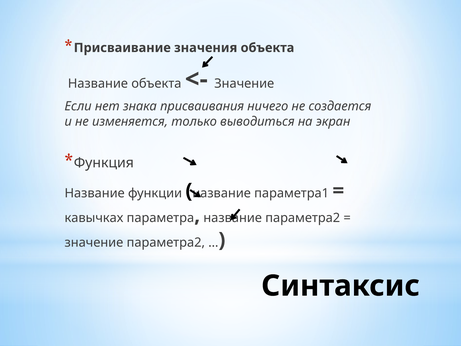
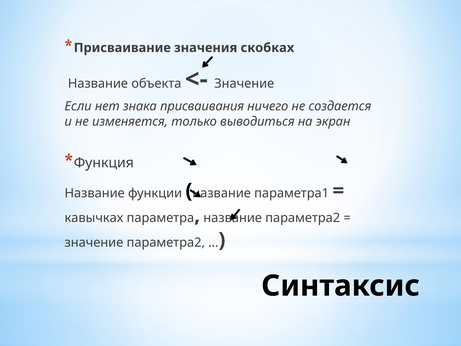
значения объекта: объекта -> скобках
